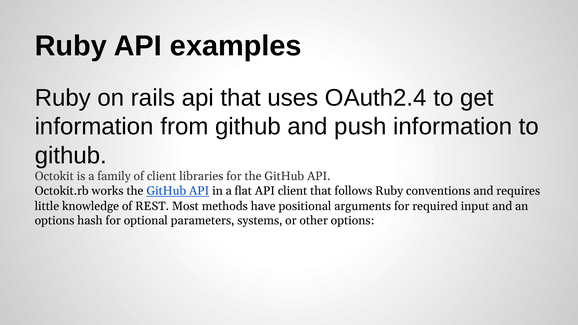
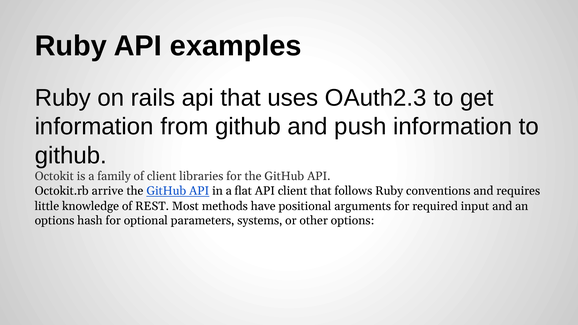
OAuth2.4: OAuth2.4 -> OAuth2.3
works: works -> arrive
